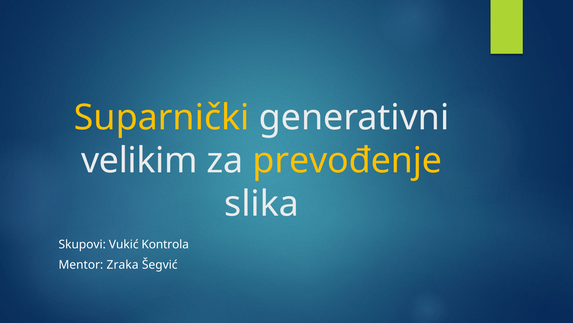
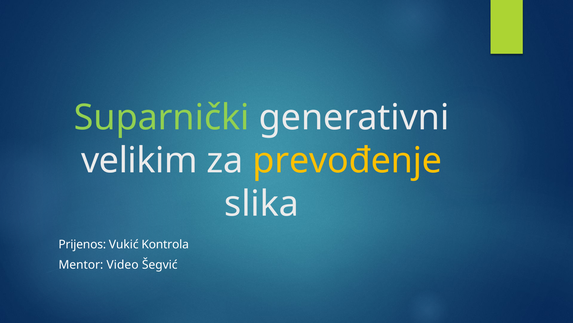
Suparnički colour: yellow -> light green
Skupovi: Skupovi -> Prijenos
Zraka: Zraka -> Video
